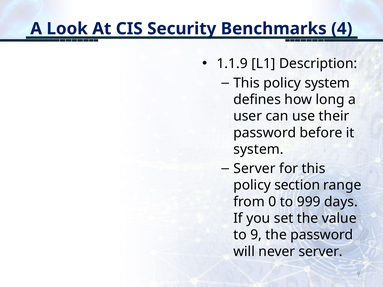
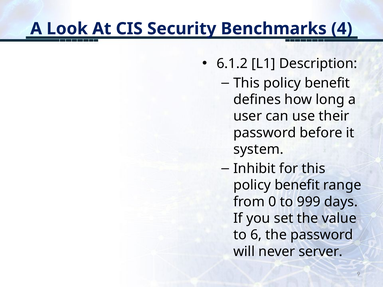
1.1.9: 1.1.9 -> 6.1.2
system at (327, 83): system -> benefit
Server at (254, 169): Server -> Inhibit
section at (297, 185): section -> benefit
to 9: 9 -> 6
